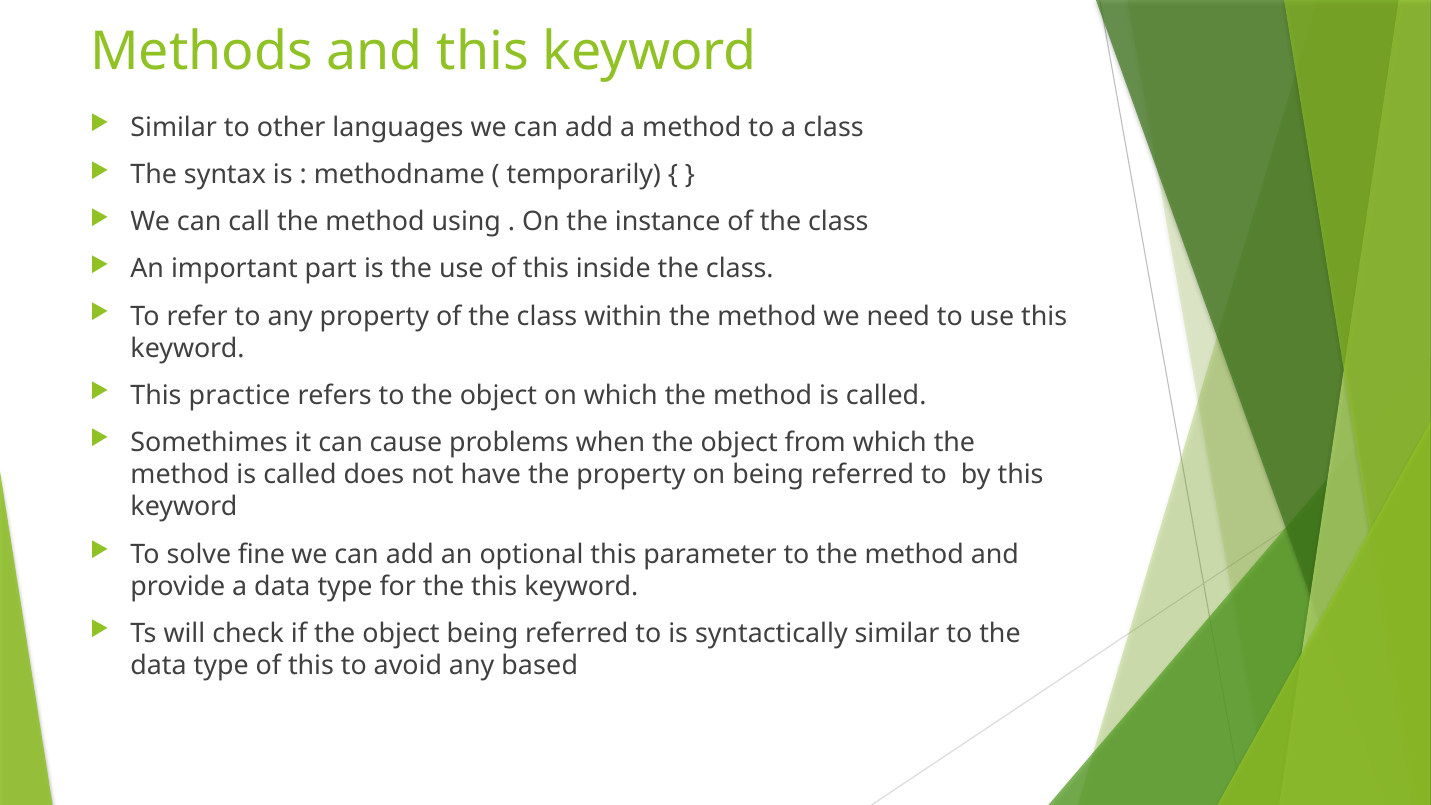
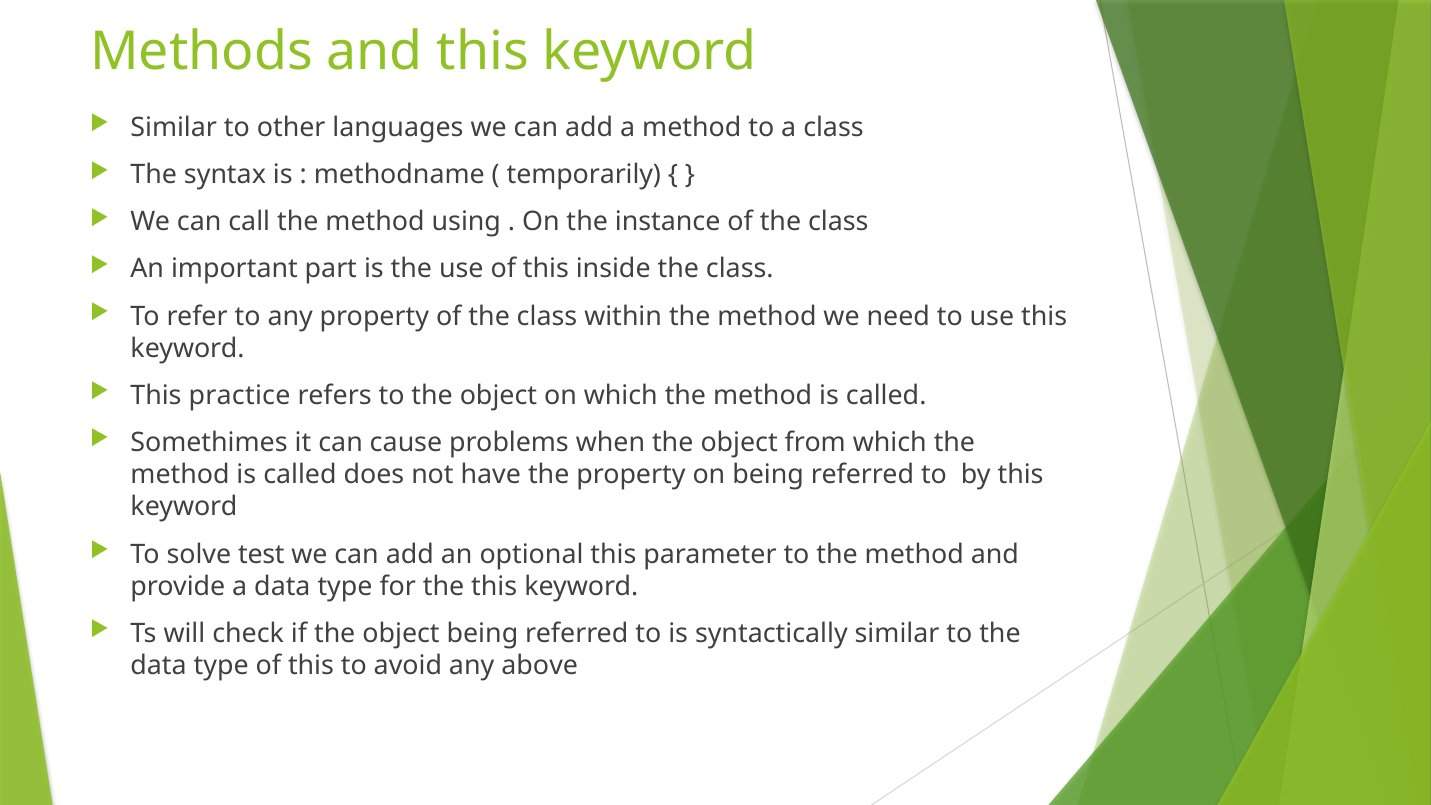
fine: fine -> test
based: based -> above
